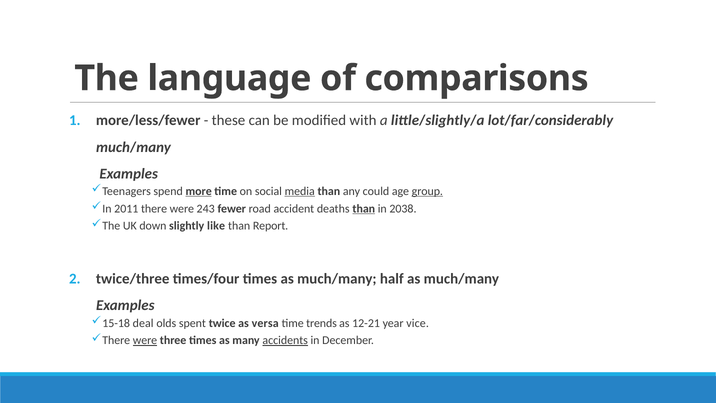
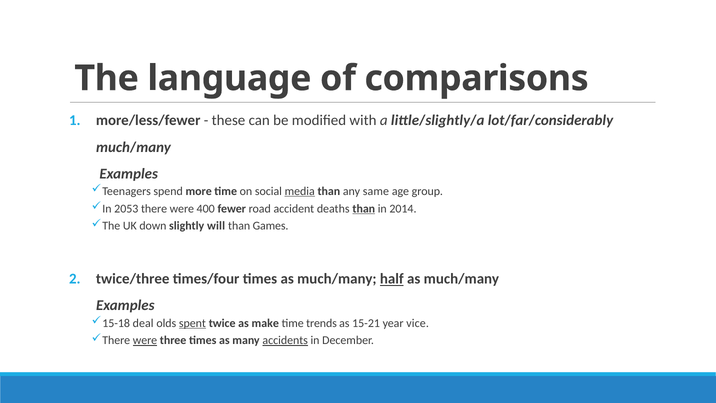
more underline: present -> none
could: could -> same
group underline: present -> none
2011: 2011 -> 2053
243: 243 -> 400
2038: 2038 -> 2014
like: like -> will
Report: Report -> Games
half underline: none -> present
spent underline: none -> present
versa: versa -> make
12-21: 12-21 -> 15-21
